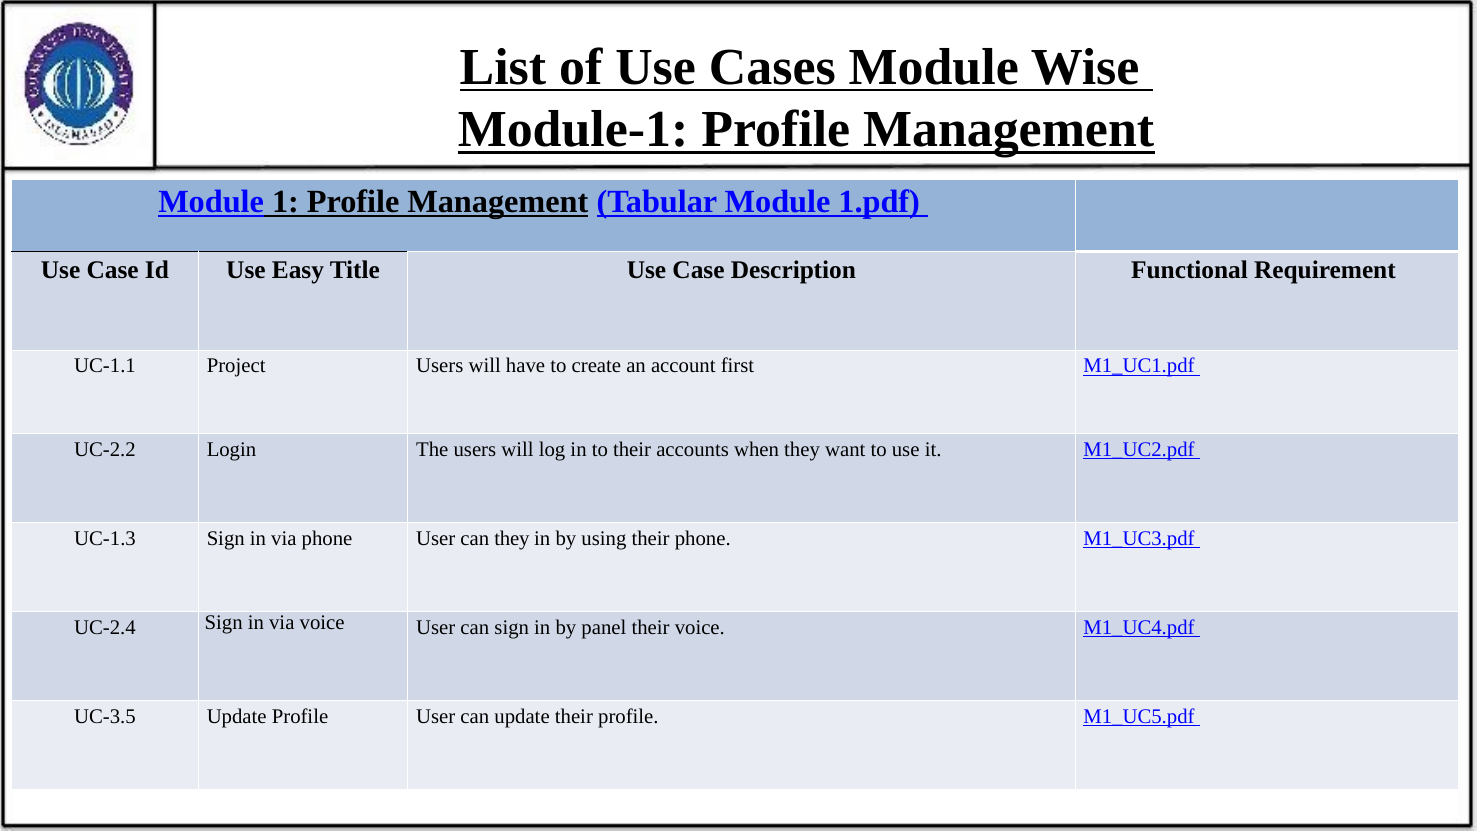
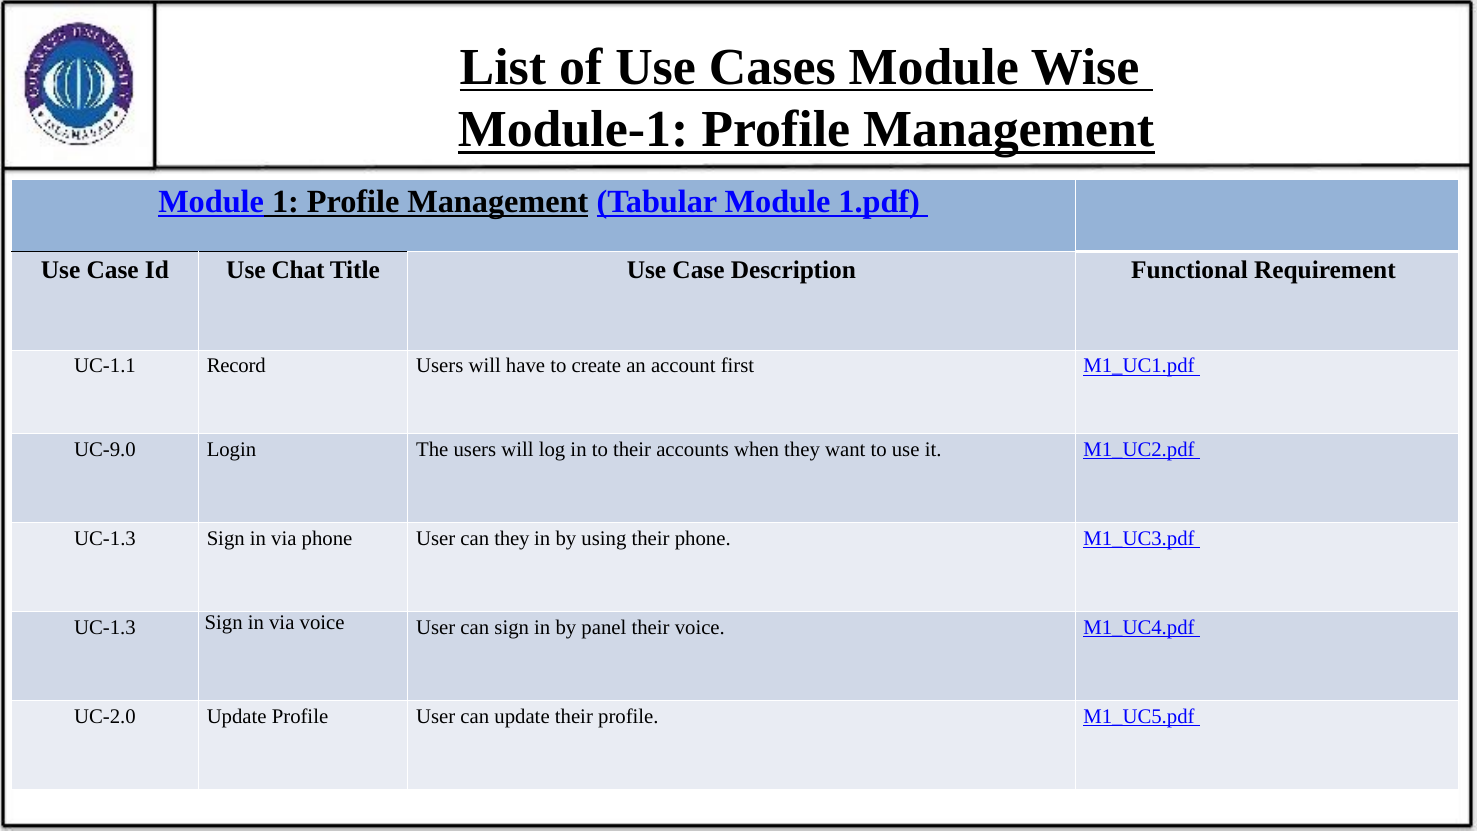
Easy: Easy -> Chat
Project: Project -> Record
UC-2.2: UC-2.2 -> UC-9.0
UC-2.4 at (105, 627): UC-2.4 -> UC-1.3
UC-3.5: UC-3.5 -> UC-2.0
